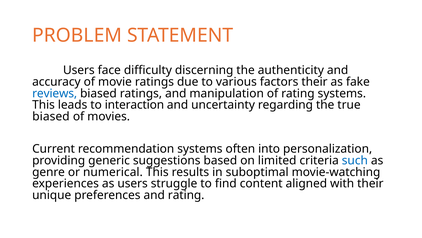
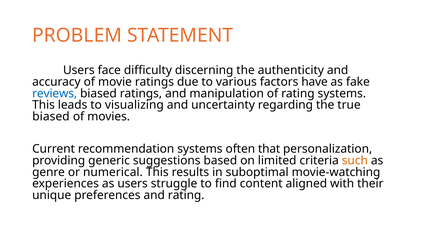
factors their: their -> have
interaction: interaction -> visualizing
into: into -> that
such colour: blue -> orange
